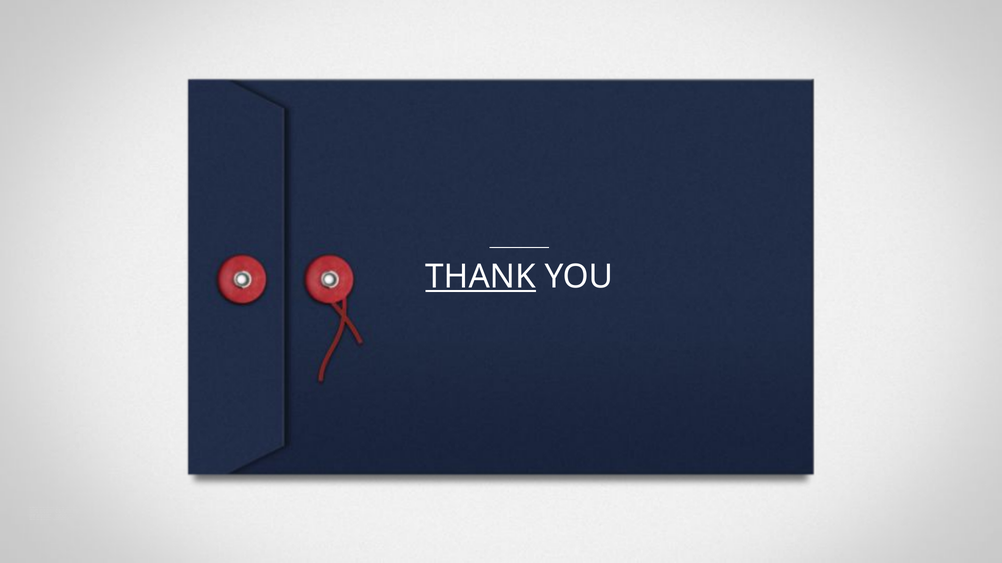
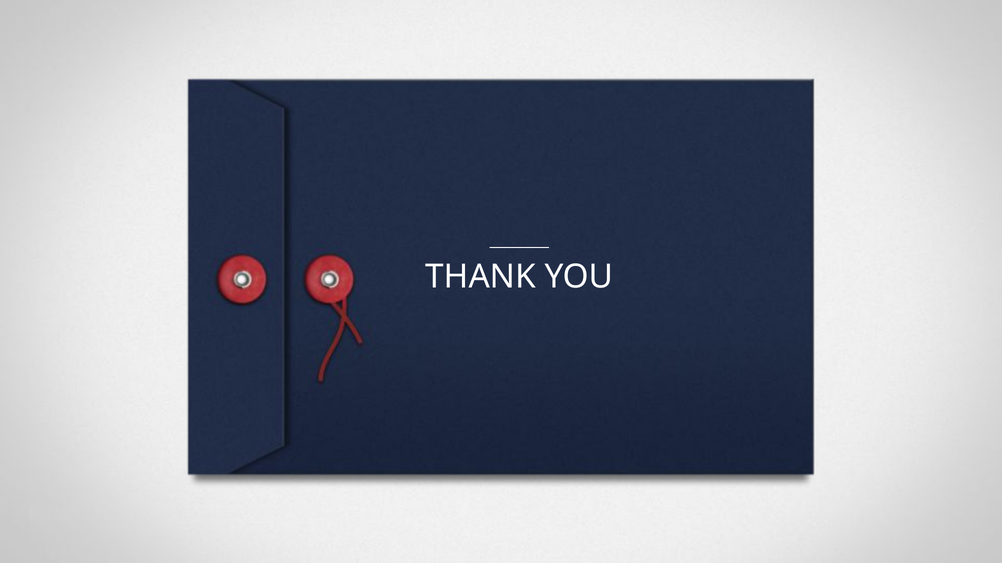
THANK underline: present -> none
